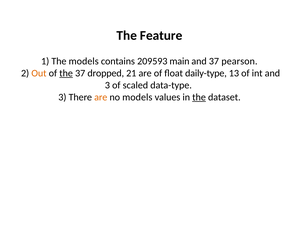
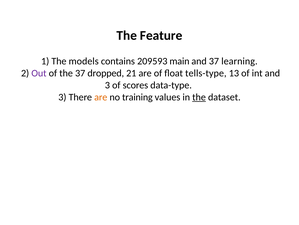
pearson: pearson -> learning
Out colour: orange -> purple
the at (66, 73) underline: present -> none
daily-type: daily-type -> tells-type
scaled: scaled -> scores
no models: models -> training
